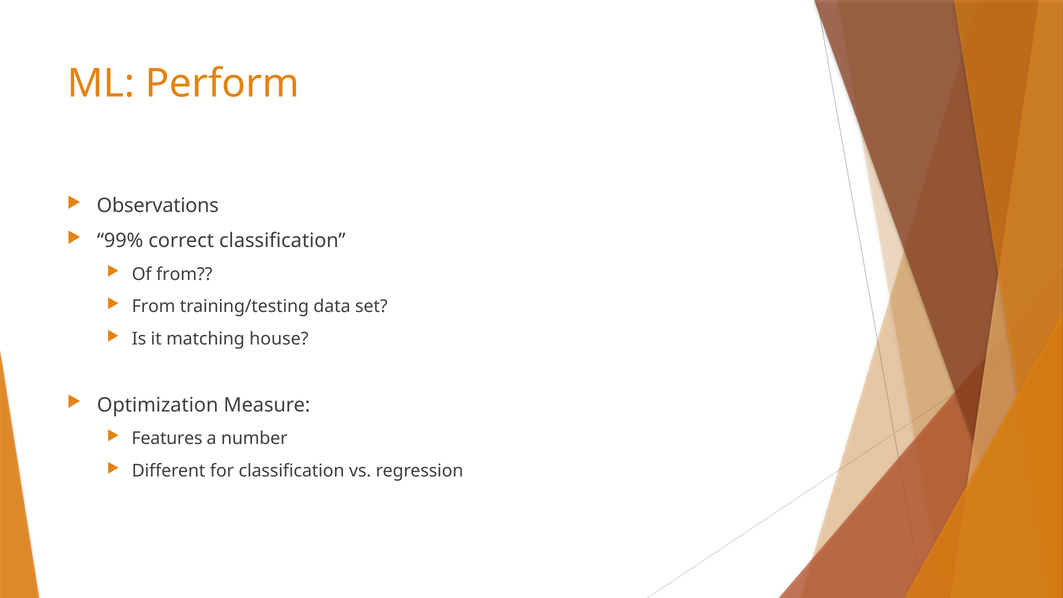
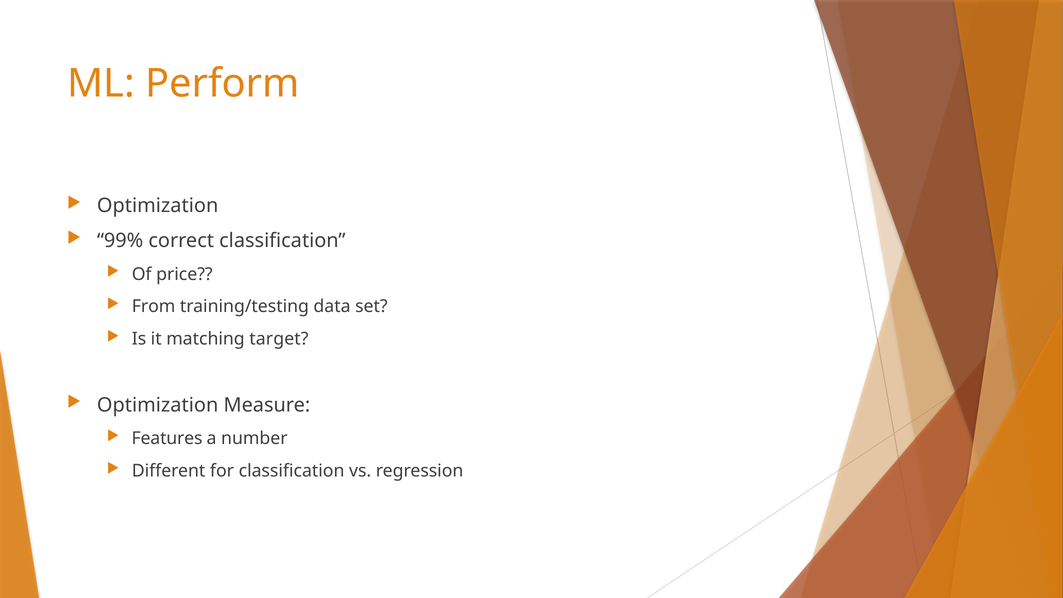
Observations at (158, 206): Observations -> Optimization
Of from: from -> price
house: house -> target
